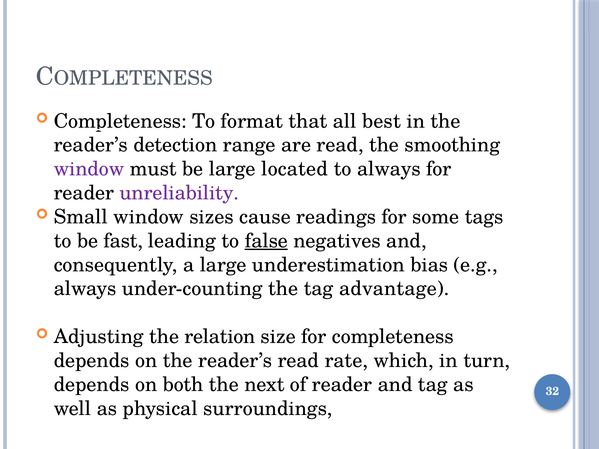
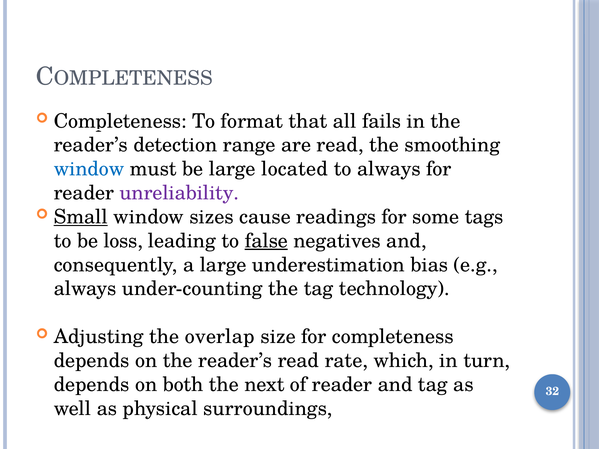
best: best -> fails
window at (89, 169) colour: purple -> blue
Small underline: none -> present
fast: fast -> loss
advantage: advantage -> technology
relation: relation -> overlap
